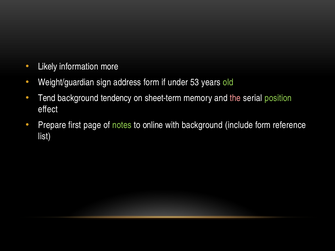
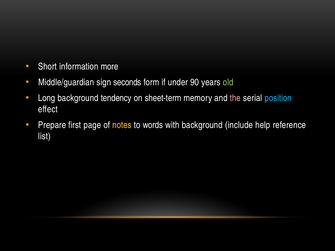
Likely: Likely -> Short
Weight/guardian: Weight/guardian -> Middle/guardian
address: address -> seconds
53: 53 -> 90
Tend: Tend -> Long
position colour: light green -> light blue
notes colour: light green -> yellow
online: online -> words
include form: form -> help
